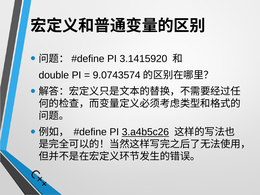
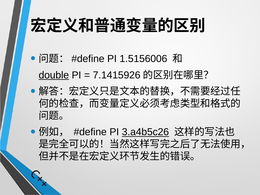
3.1415920: 3.1415920 -> 1.5156006
double underline: none -> present
9.0743574: 9.0743574 -> 7.1415926
